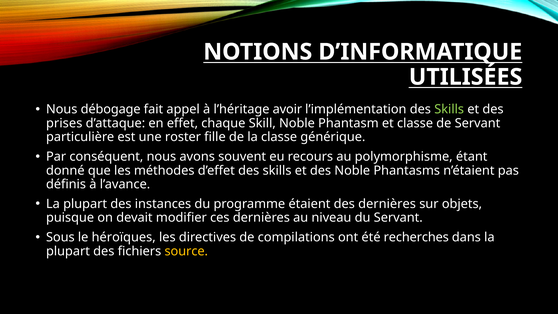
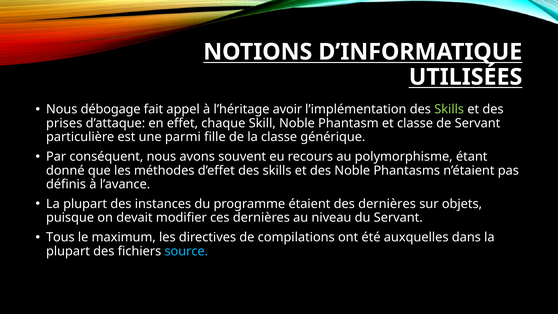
roster: roster -> parmi
Sous: Sous -> Tous
héroïques: héroïques -> maximum
recherches: recherches -> auxquelles
source colour: yellow -> light blue
